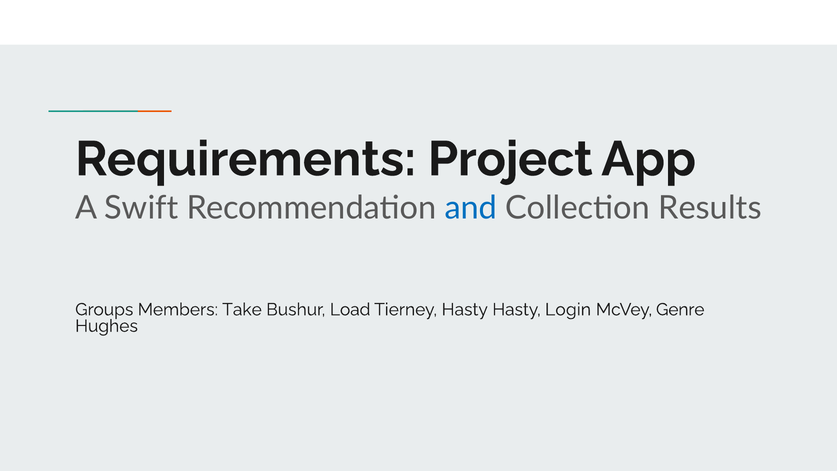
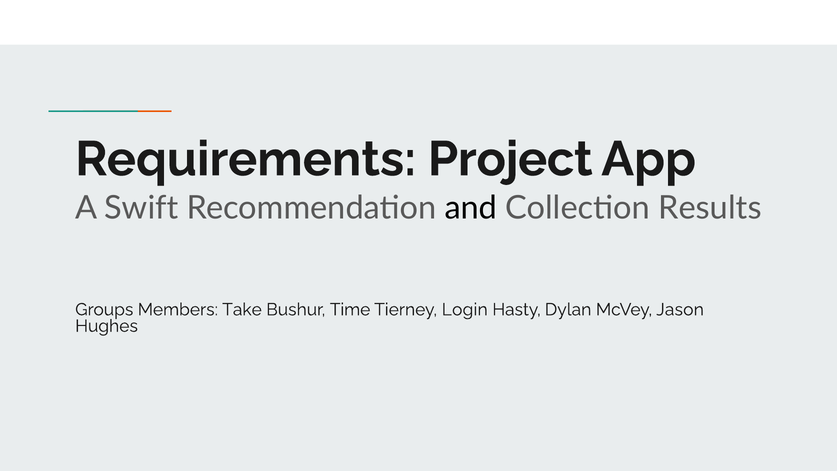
and colour: blue -> black
Load: Load -> Time
Tierney Hasty: Hasty -> Login
Login: Login -> Dylan
Genre: Genre -> Jason
